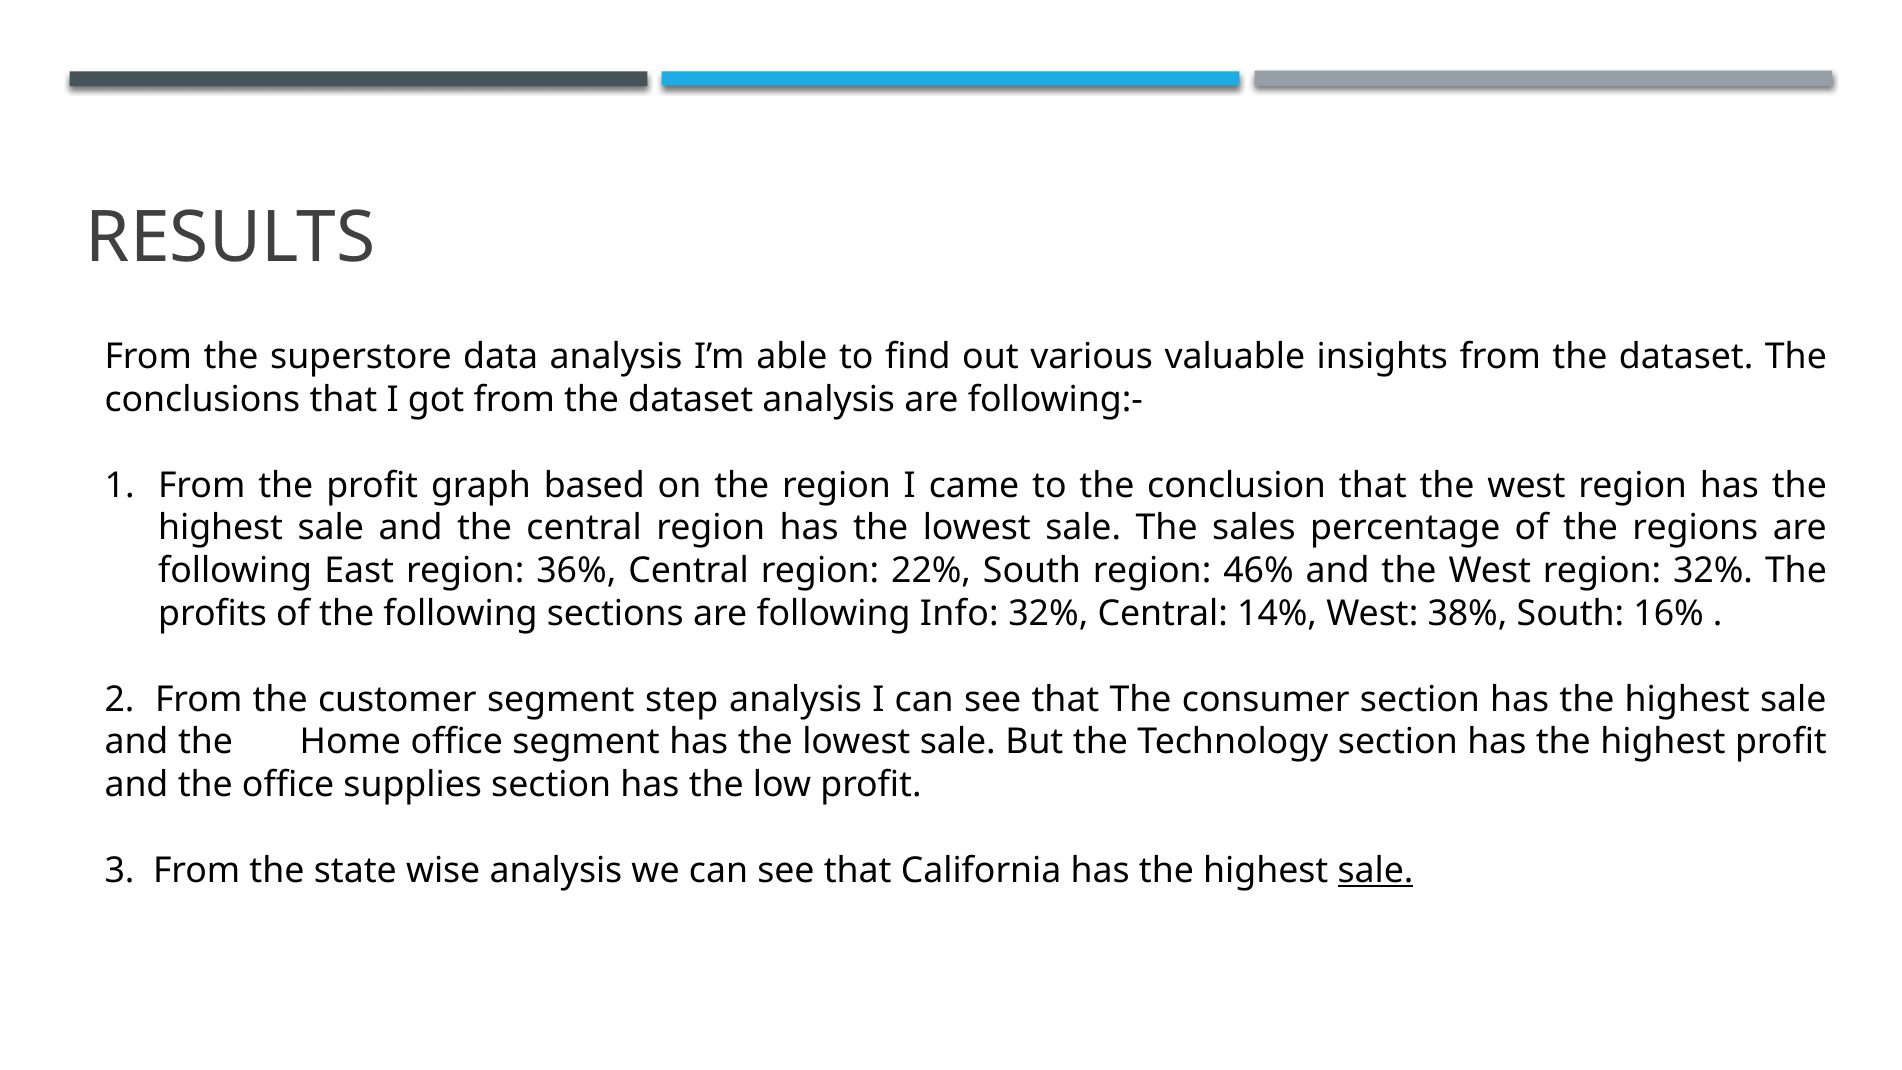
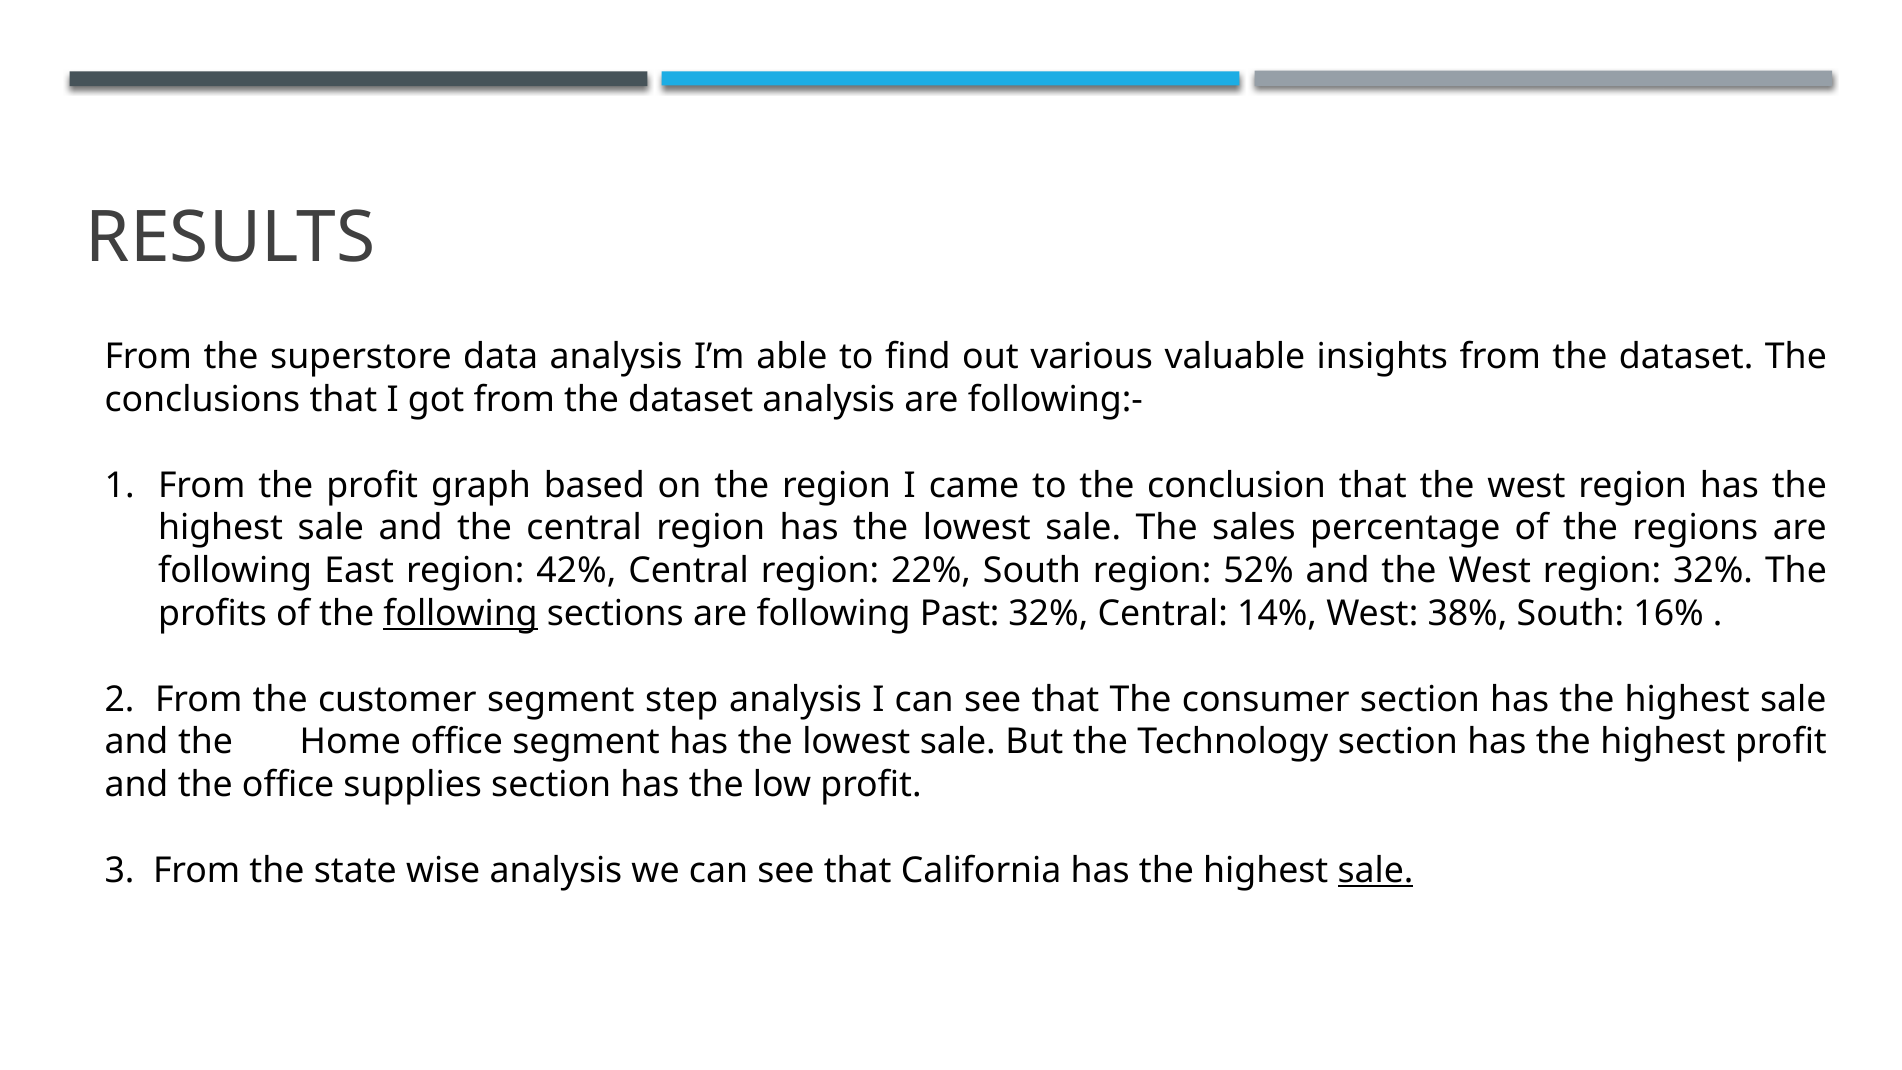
36%: 36% -> 42%
46%: 46% -> 52%
following at (461, 614) underline: none -> present
Info: Info -> Past
